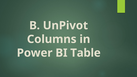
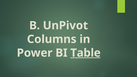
Table underline: none -> present
